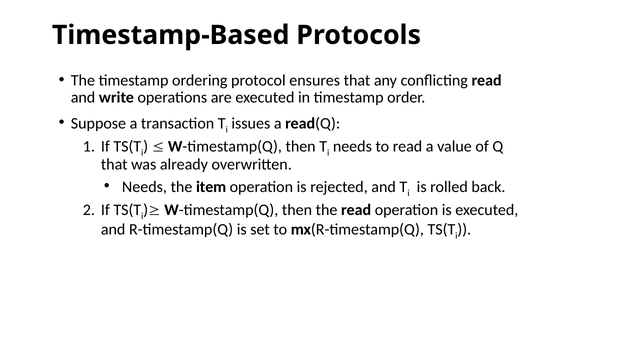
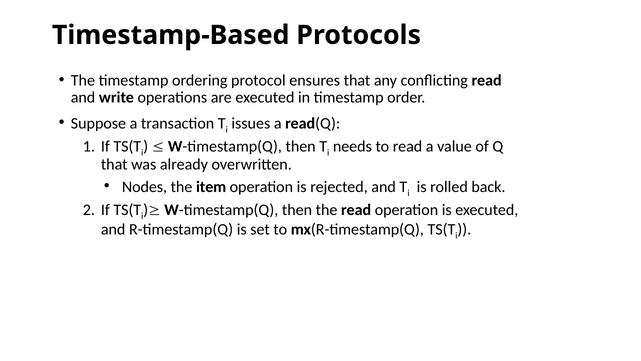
Needs at (144, 187): Needs -> Nodes
